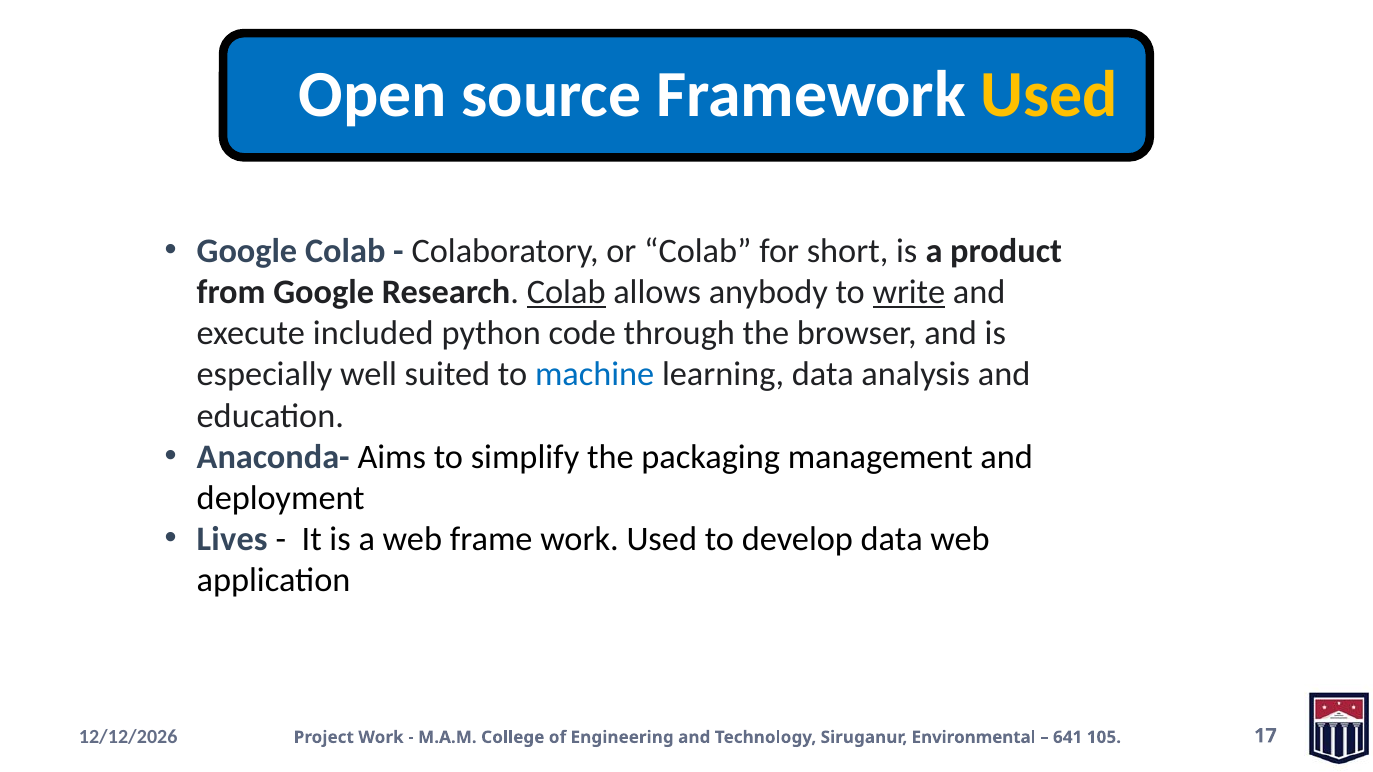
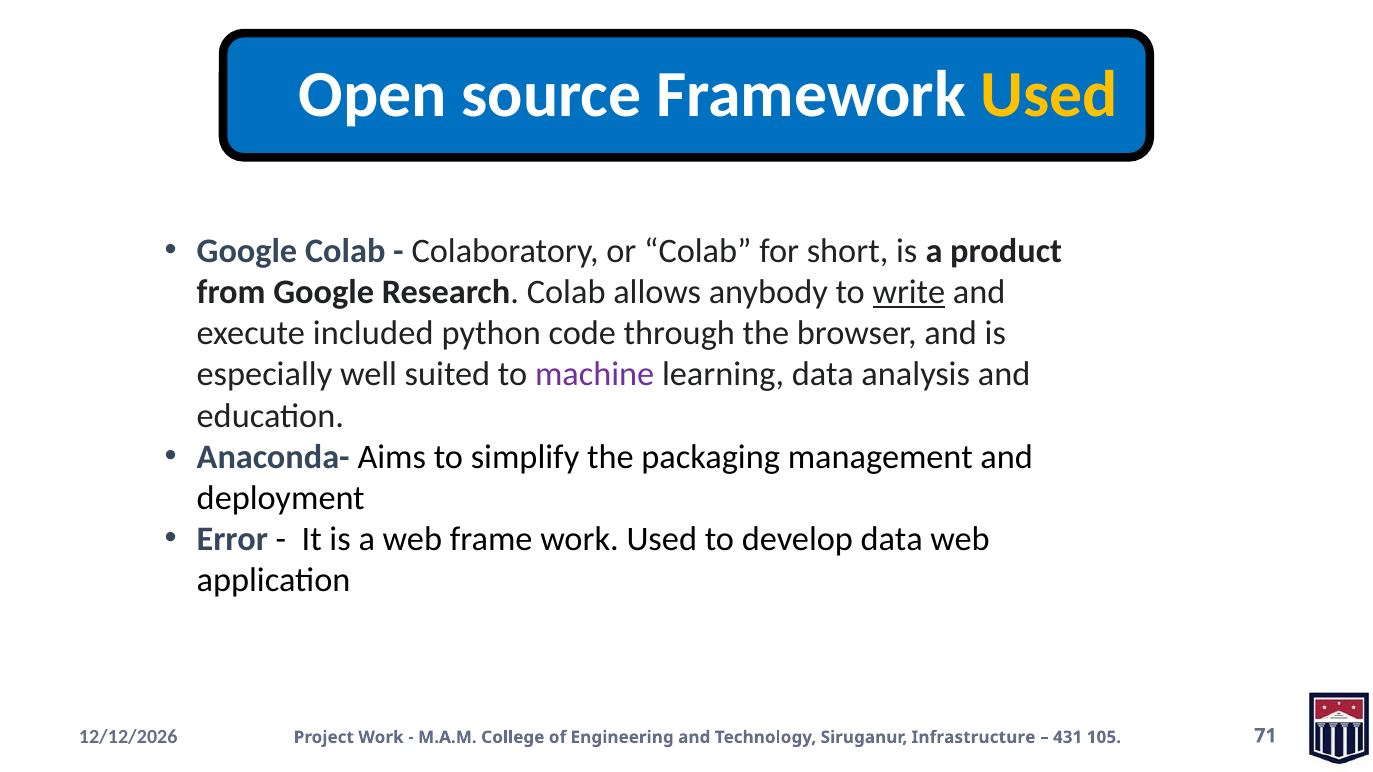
Colab at (566, 292) underline: present -> none
machine colour: blue -> purple
Lives: Lives -> Error
Environmental: Environmental -> Infrastructure
641: 641 -> 431
17: 17 -> 71
